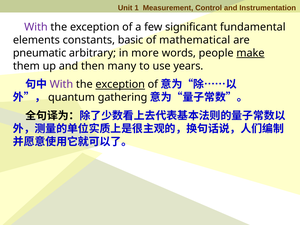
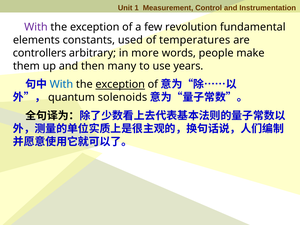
significant: significant -> revolution
basic: basic -> used
mathematical: mathematical -> temperatures
pneumatic: pneumatic -> controllers
make underline: present -> none
With at (61, 84) colour: purple -> blue
gathering: gathering -> solenoids
